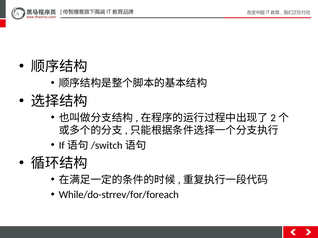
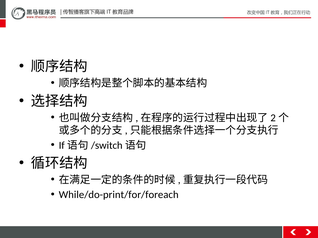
While/do-strrev/for/foreach: While/do-strrev/for/foreach -> While/do-print/for/foreach
